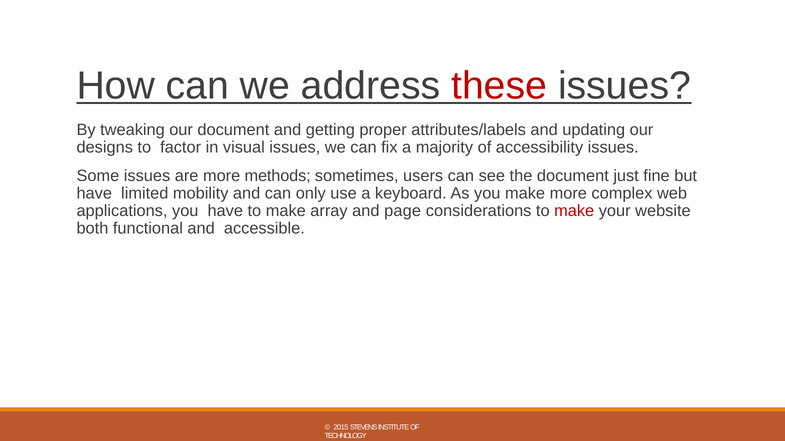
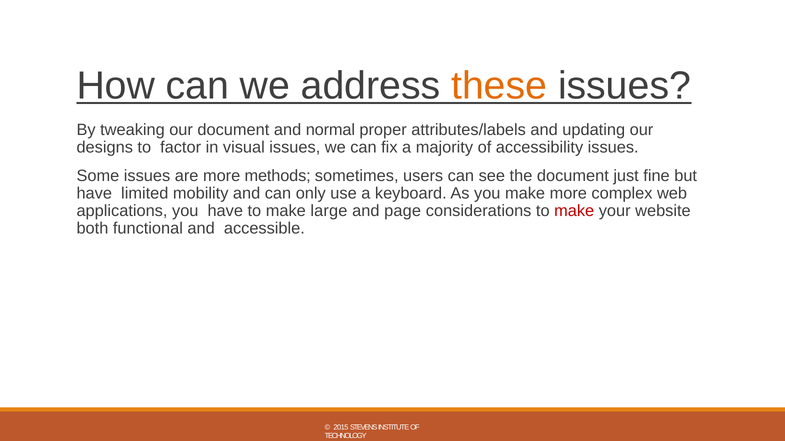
these colour: red -> orange
getting: getting -> normal
array: array -> large
